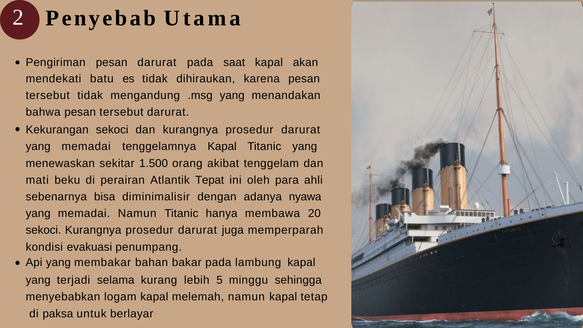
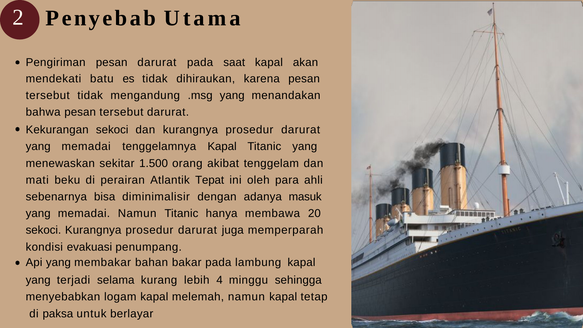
nyawa: nyawa -> masuk
5: 5 -> 4
